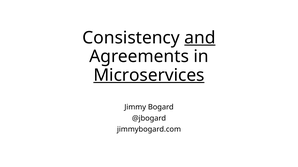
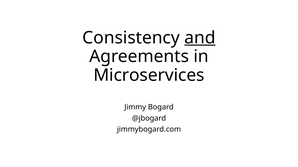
Microservices underline: present -> none
